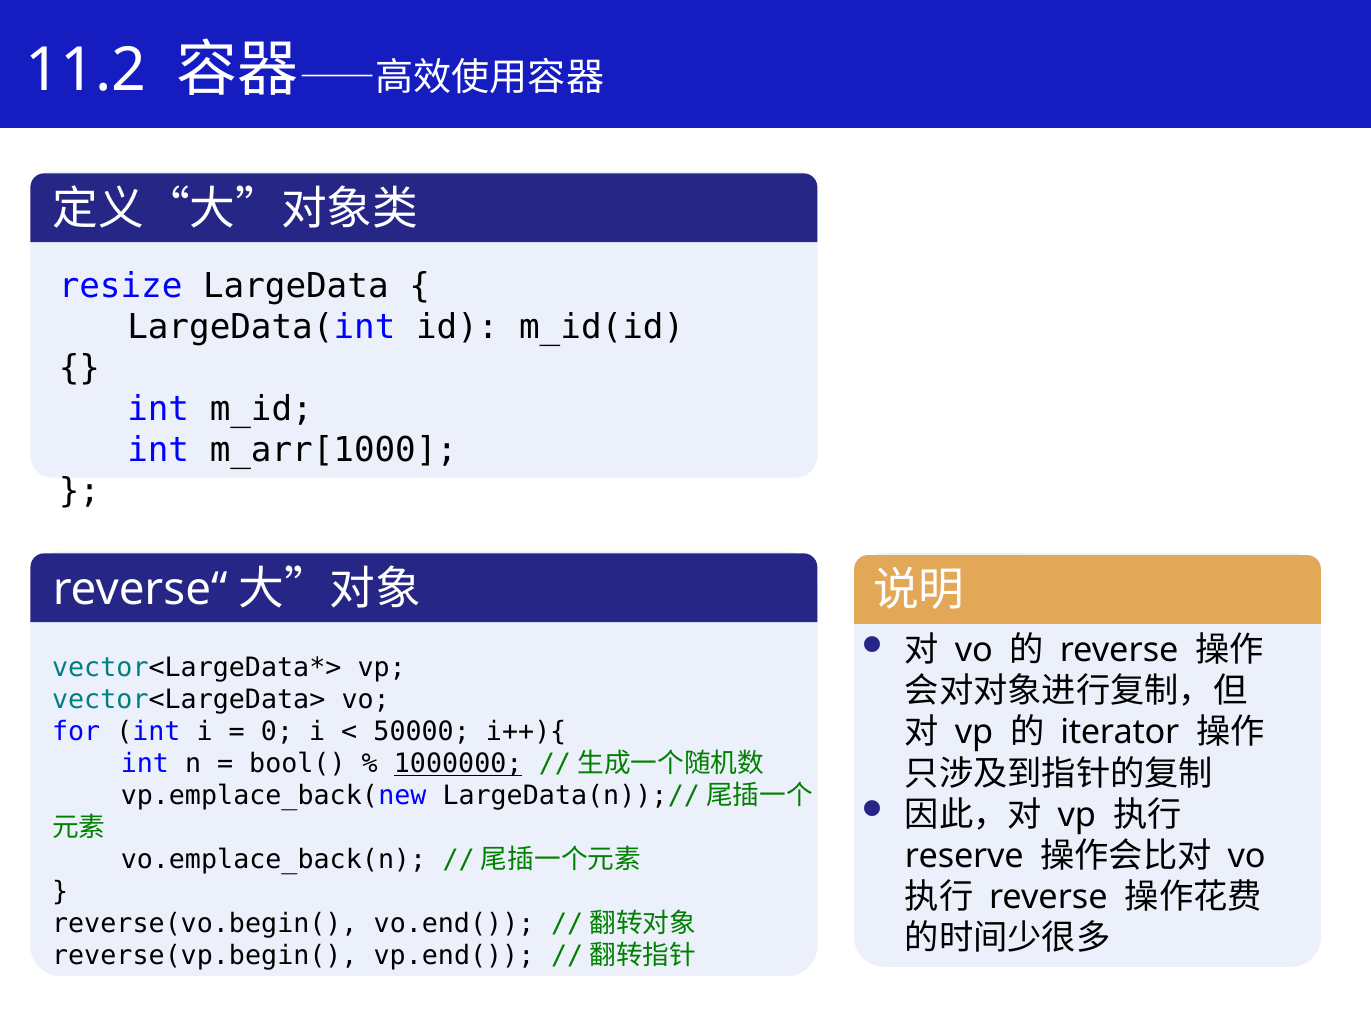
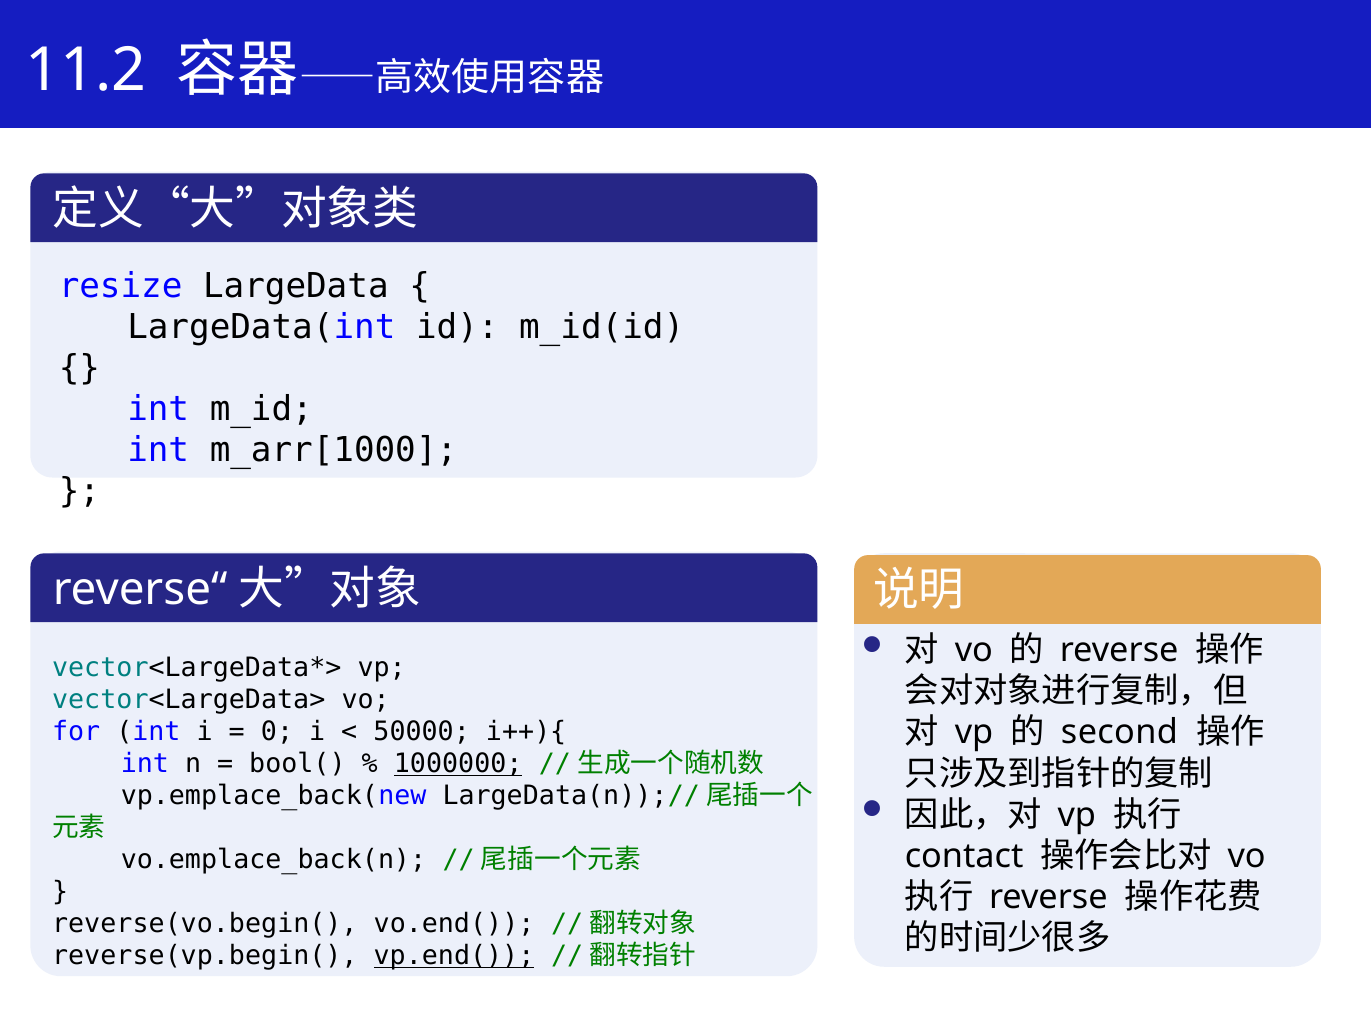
iterator: iterator -> second
reserve: reserve -> contact
vp.end( underline: none -> present
